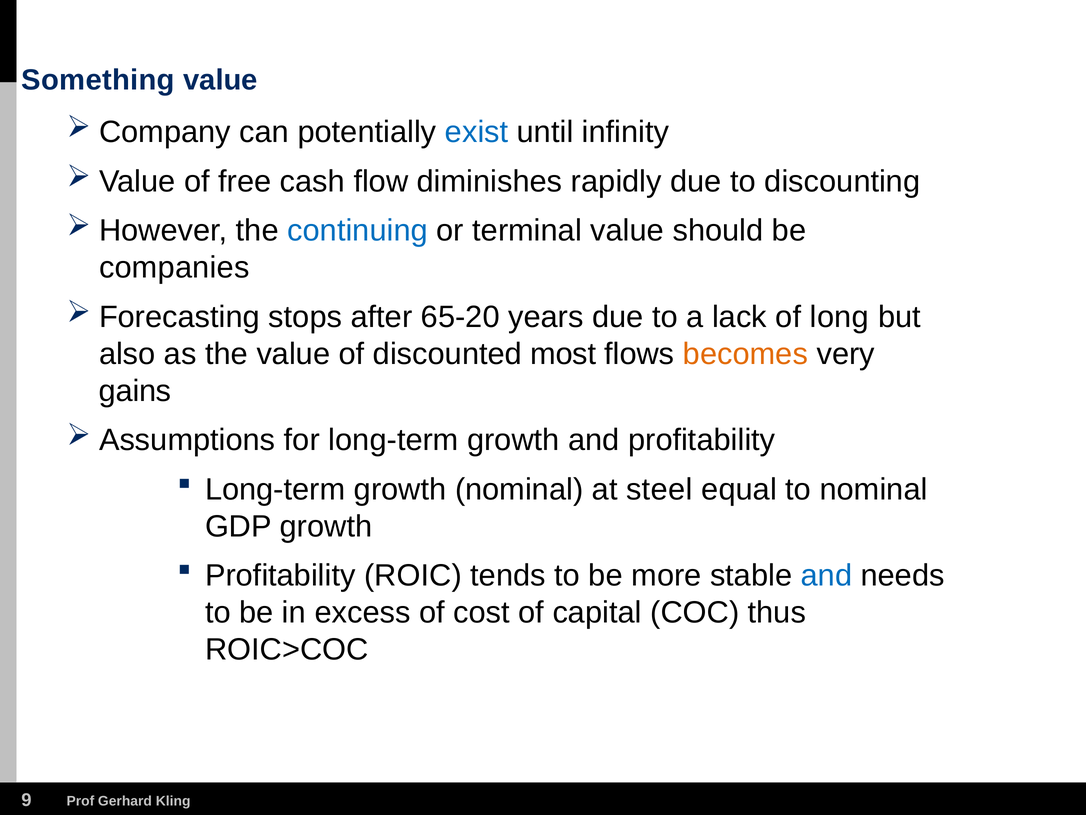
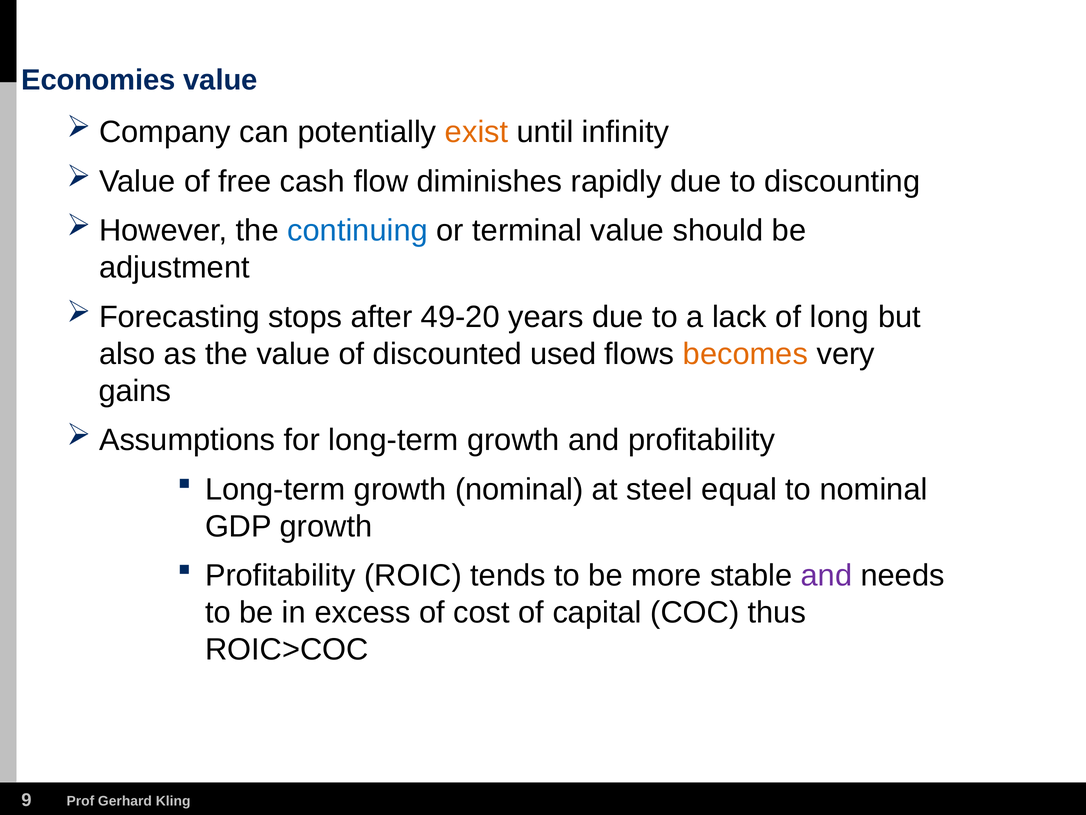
Something: Something -> Economies
exist colour: blue -> orange
companies: companies -> adjustment
65-20: 65-20 -> 49-20
most: most -> used
and at (826, 575) colour: blue -> purple
